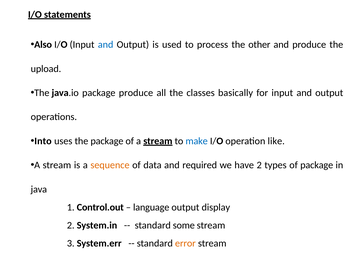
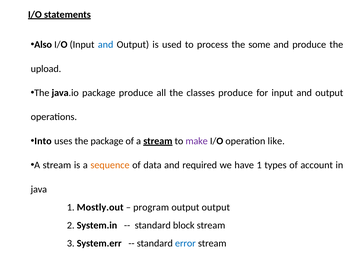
other: other -> some
classes basically: basically -> produce
make colour: blue -> purple
have 2: 2 -> 1
of package: package -> account
Control.out: Control.out -> Mostly.out
language: language -> program
output display: display -> output
some: some -> block
error colour: orange -> blue
